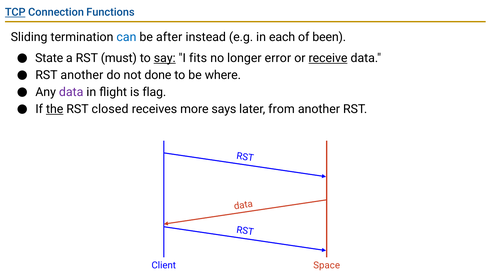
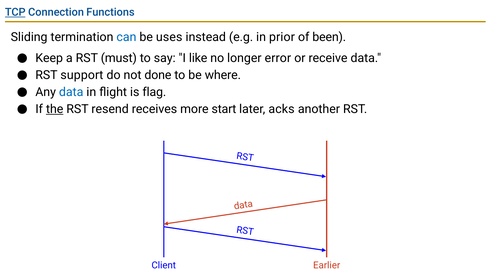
after: after -> uses
each: each -> prior
State: State -> Keep
say underline: present -> none
fits: fits -> like
receive underline: present -> none
RST another: another -> support
data at (71, 92) colour: purple -> blue
closed: closed -> resend
says: says -> start
from: from -> acks
Space: Space -> Earlier
